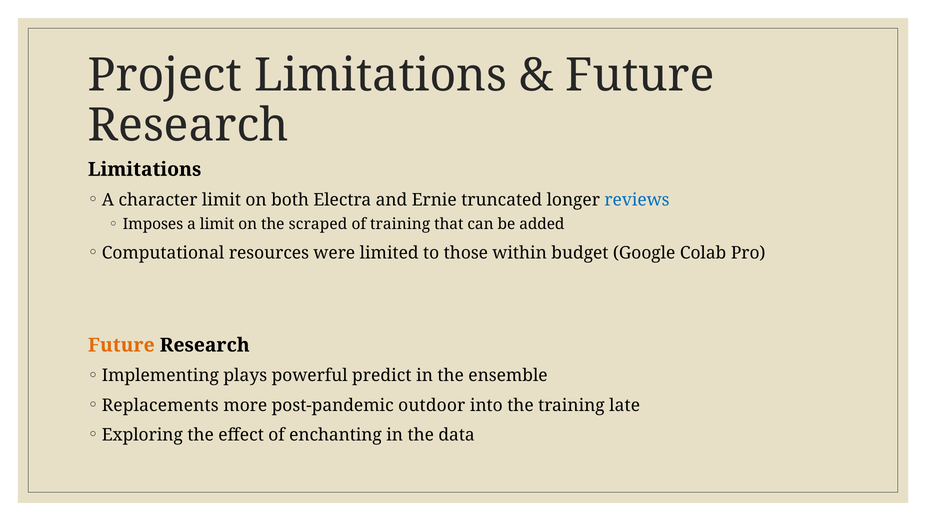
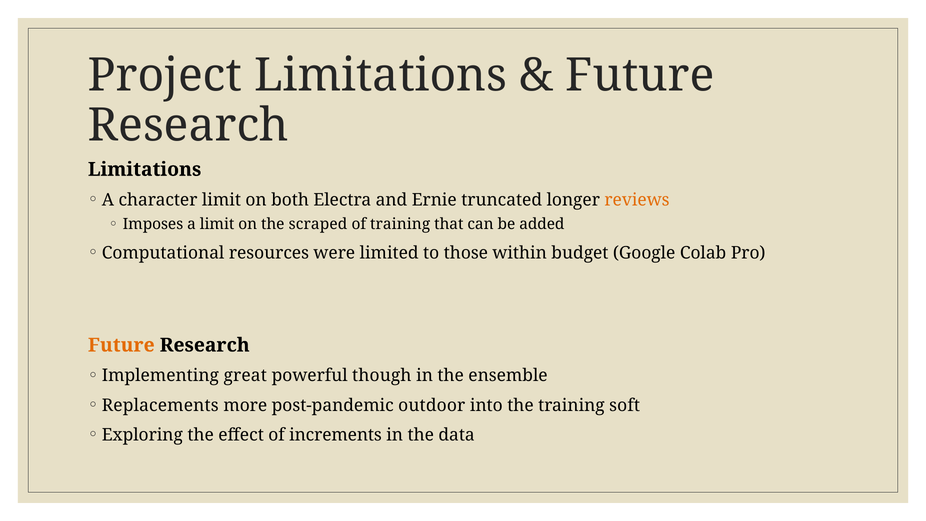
reviews colour: blue -> orange
plays: plays -> great
predict: predict -> though
late: late -> soft
enchanting: enchanting -> increments
